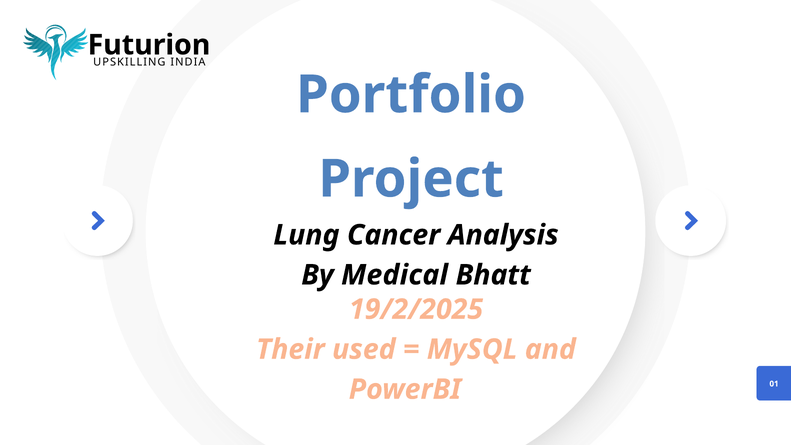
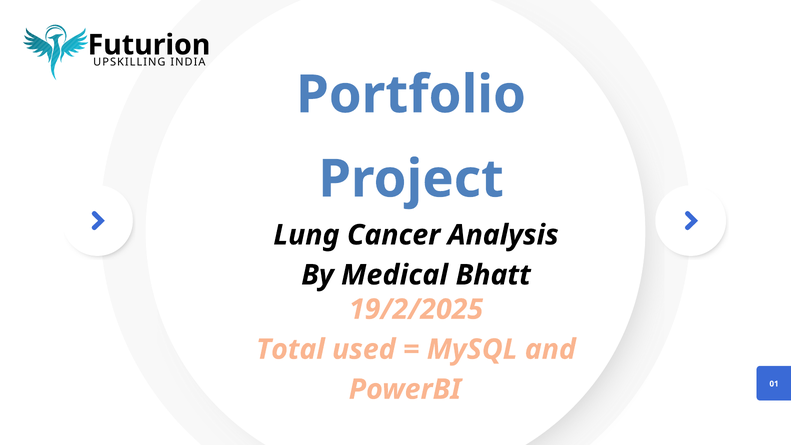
Their: Their -> Total
